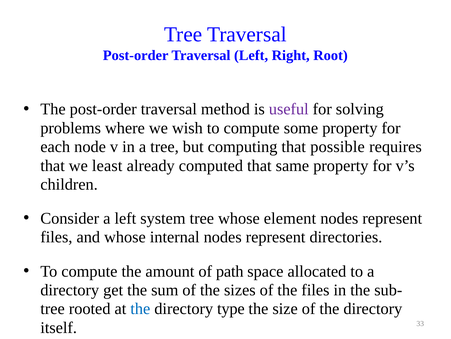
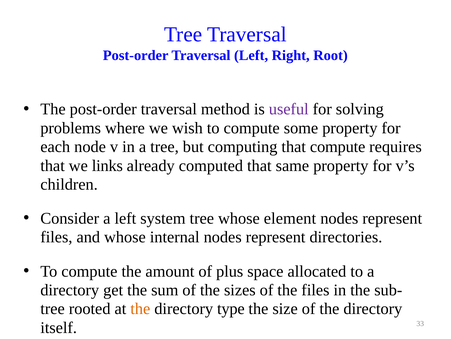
that possible: possible -> compute
least: least -> links
path: path -> plus
the at (140, 308) colour: blue -> orange
